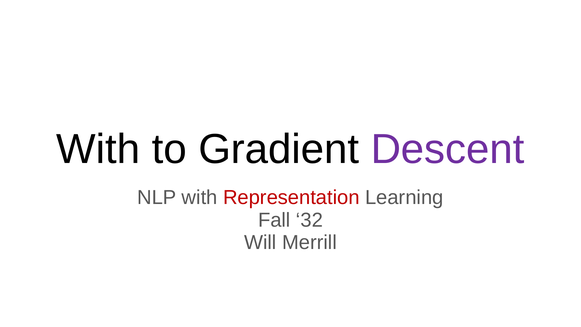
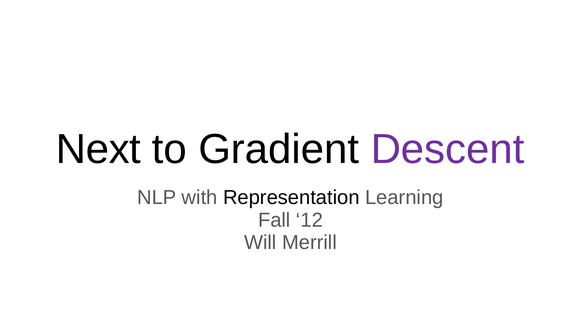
With at (98, 149): With -> Next
Representation colour: red -> black
32: 32 -> 12
